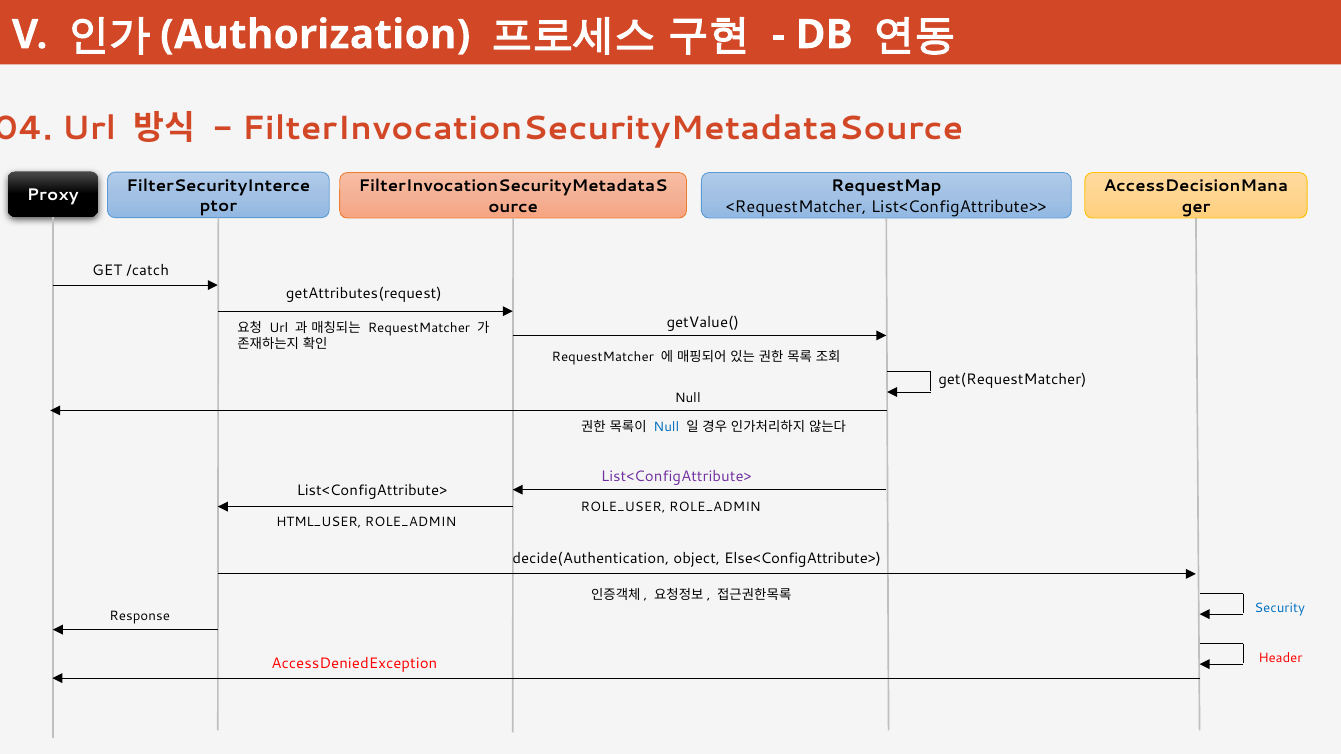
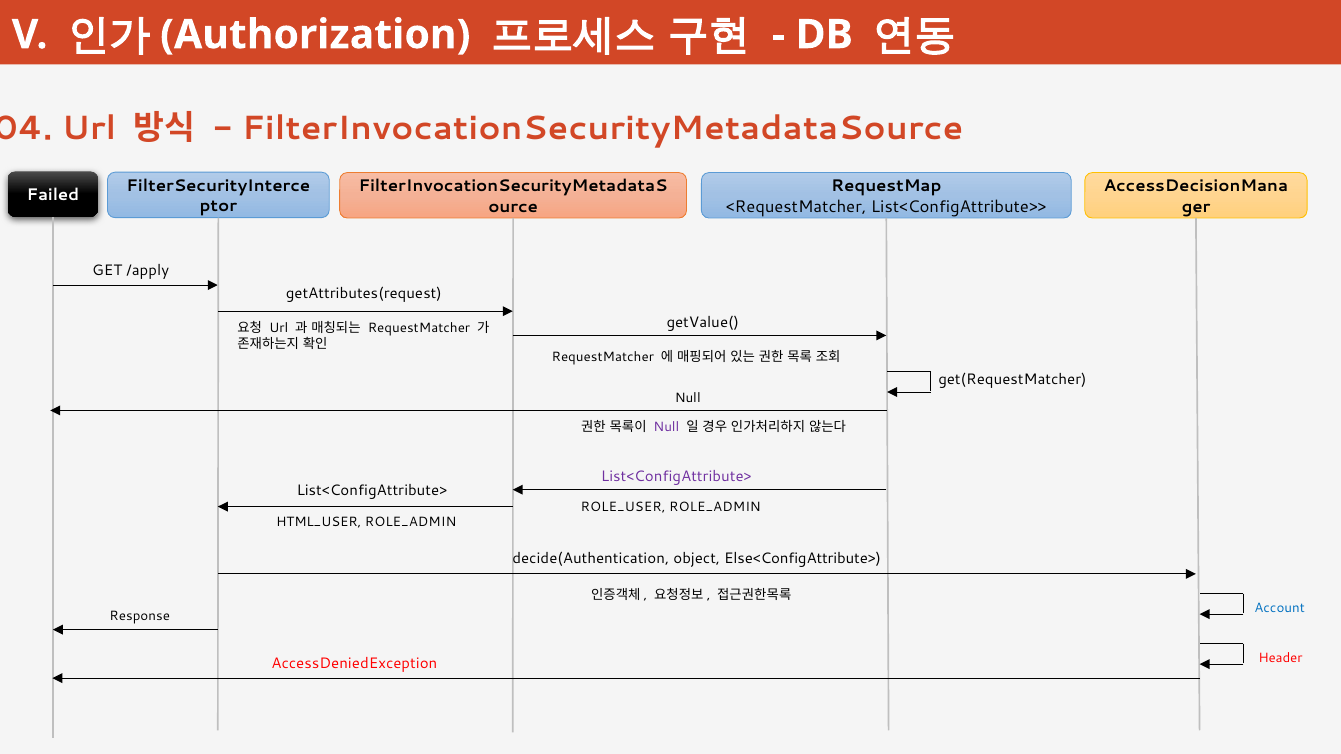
Proxy: Proxy -> Failed
/catch: /catch -> /apply
Null at (666, 427) colour: blue -> purple
Security: Security -> Account
